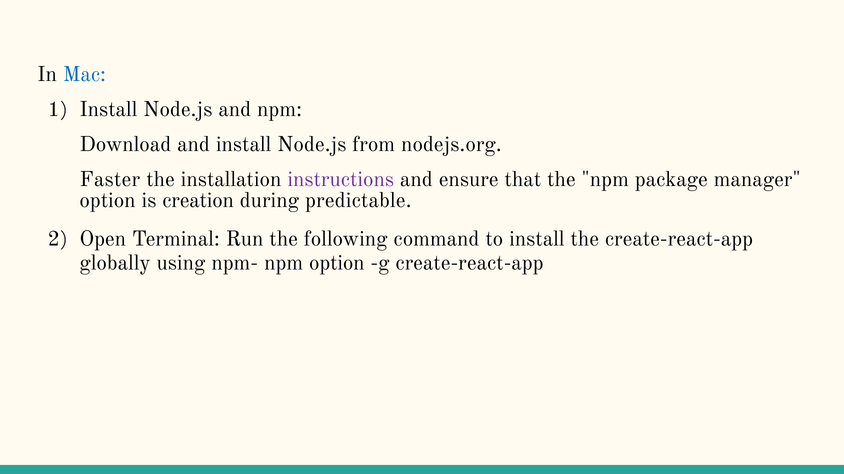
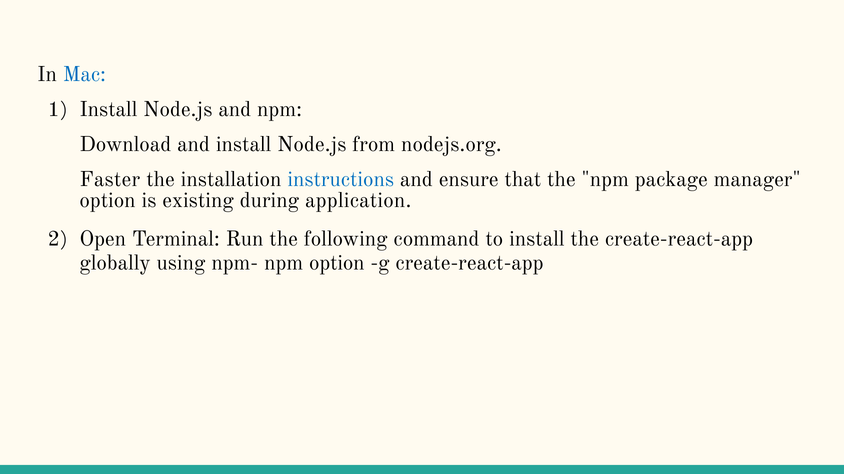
instructions colour: purple -> blue
creation: creation -> existing
predictable: predictable -> application
